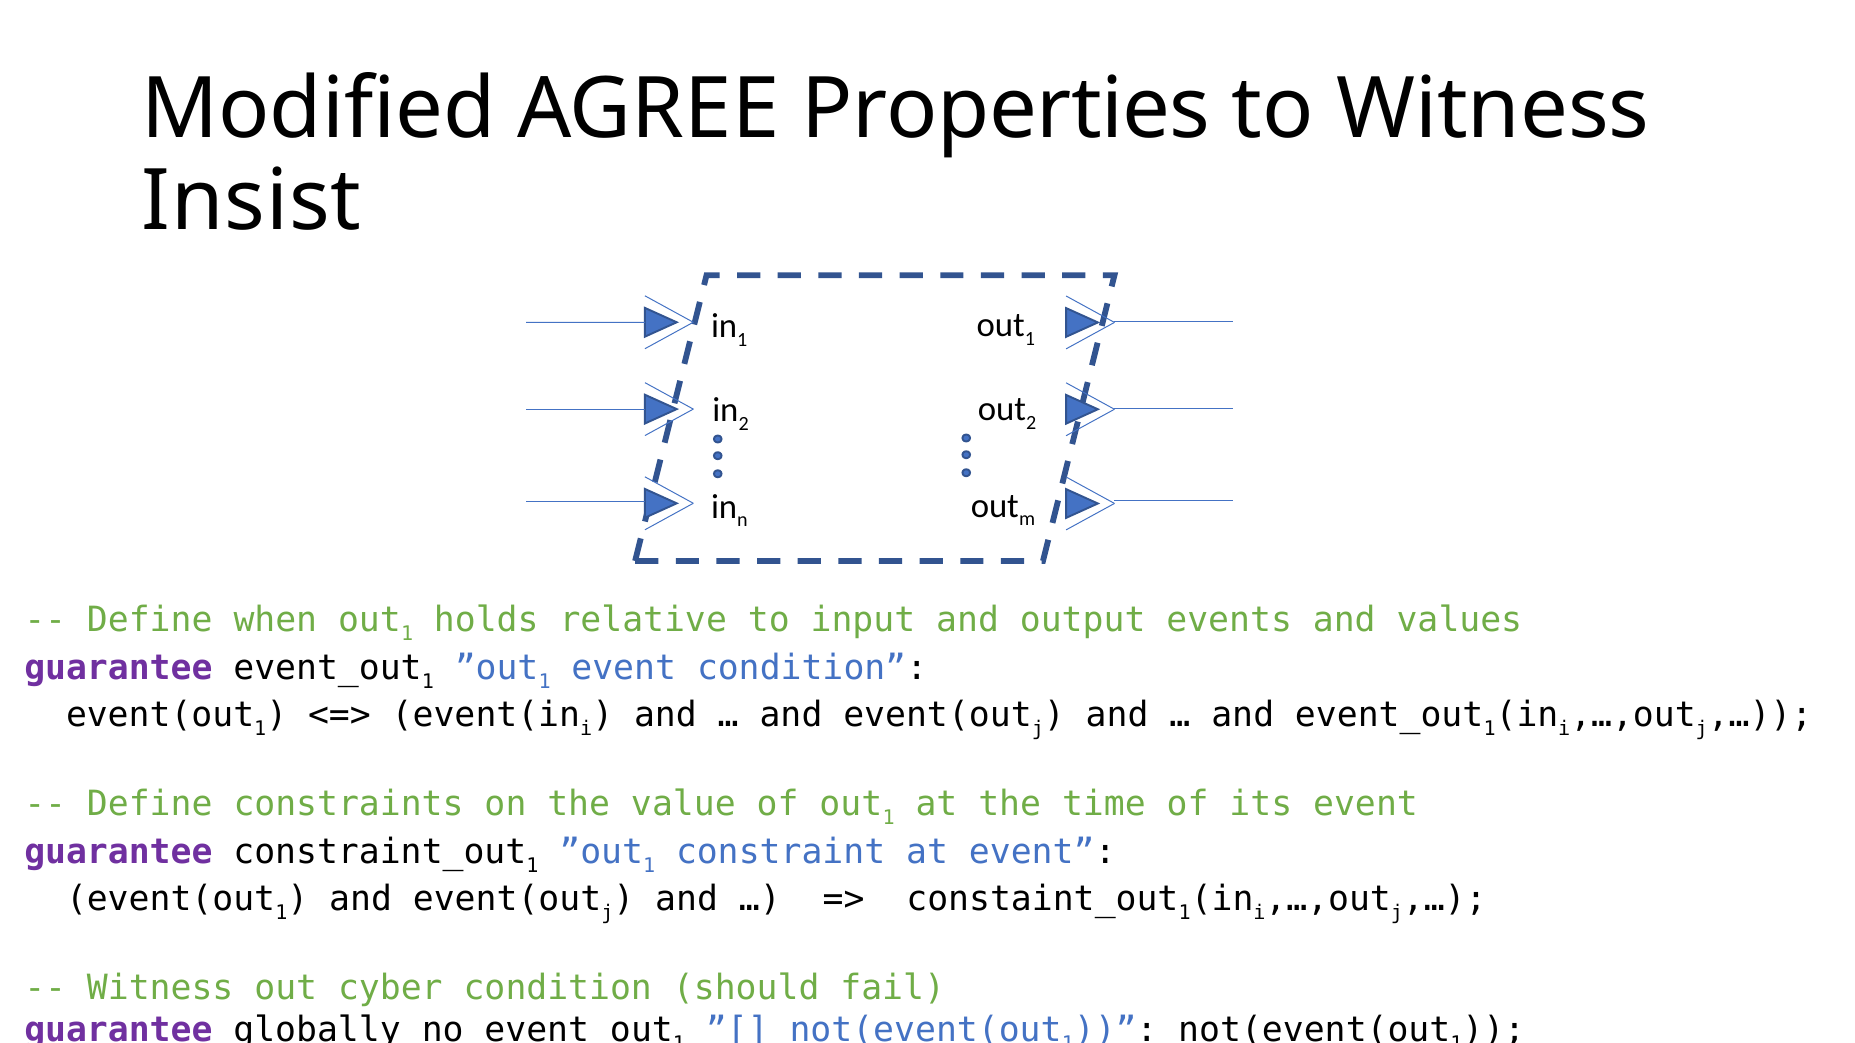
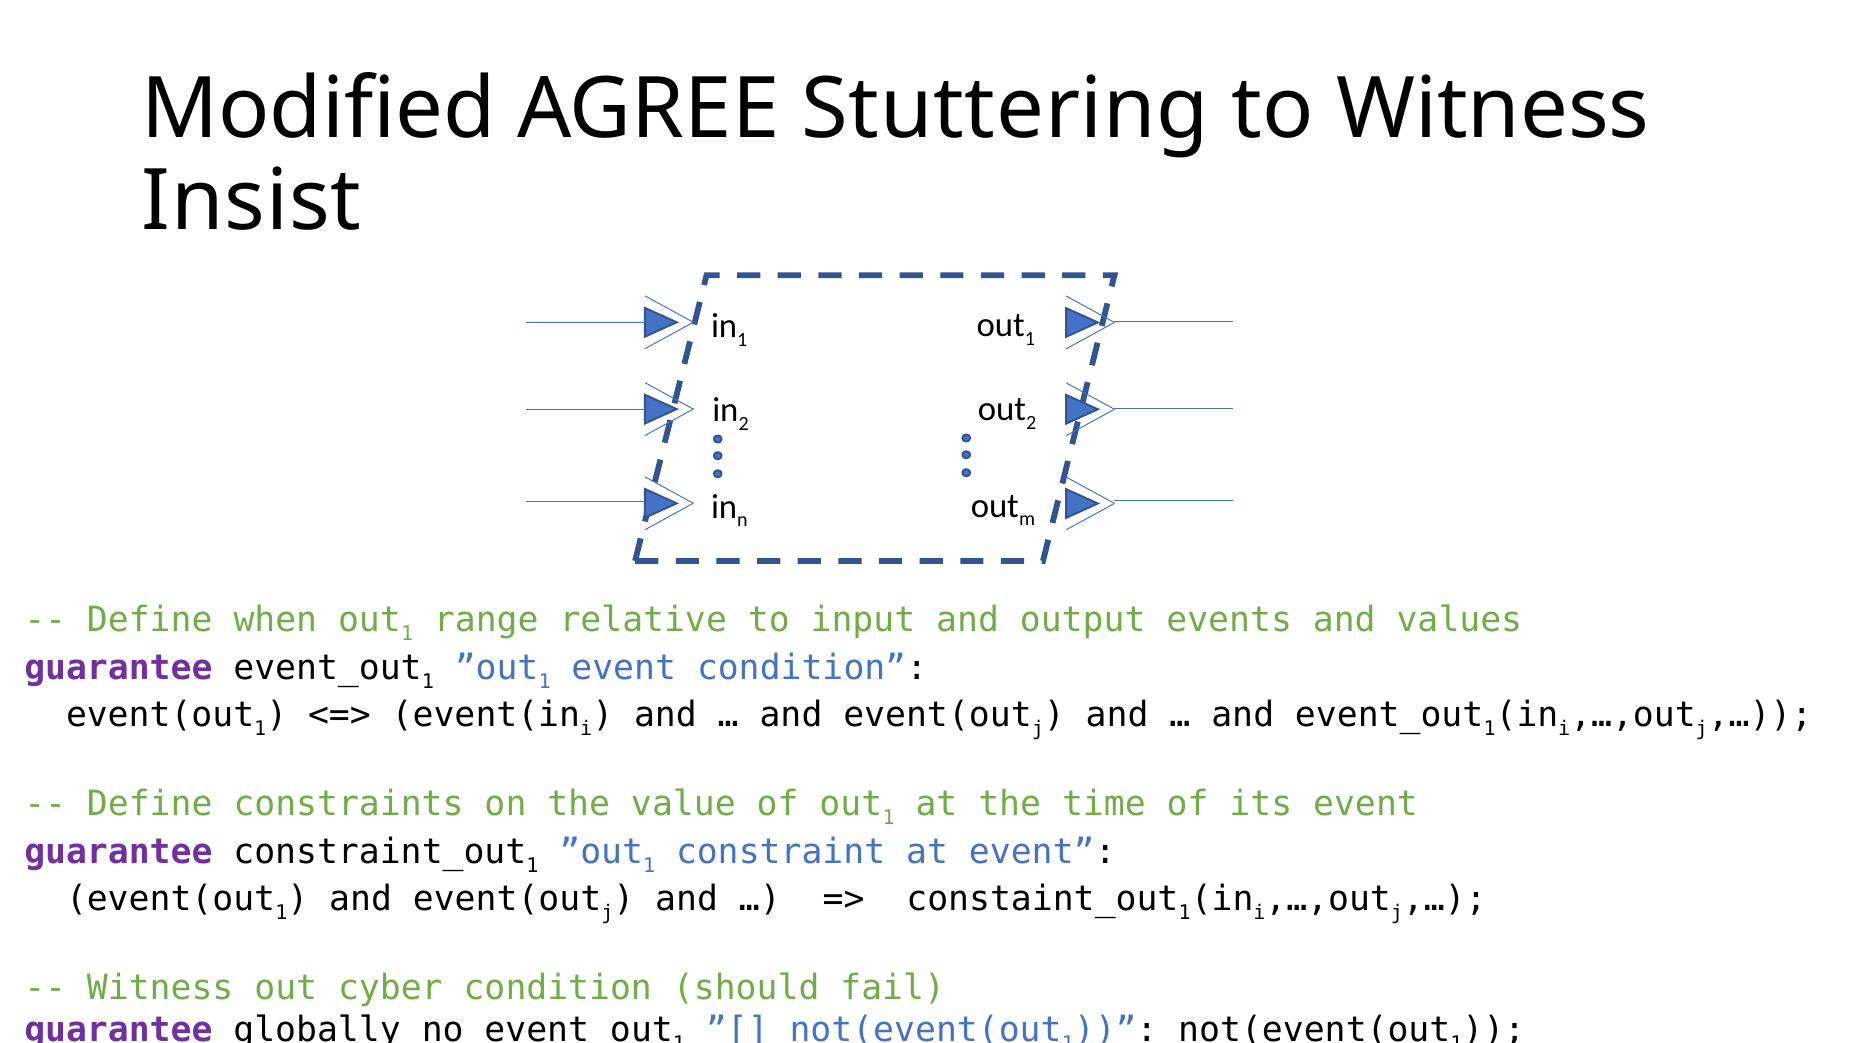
Properties: Properties -> Stuttering
holds: holds -> range
